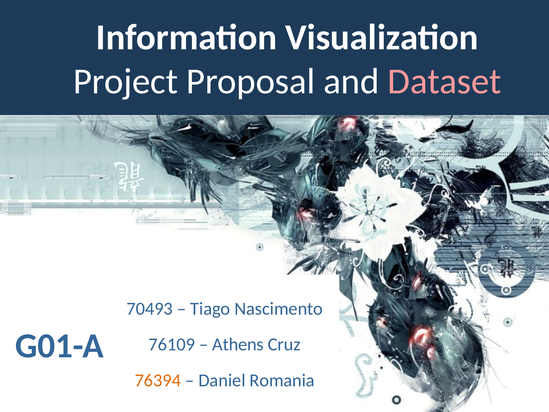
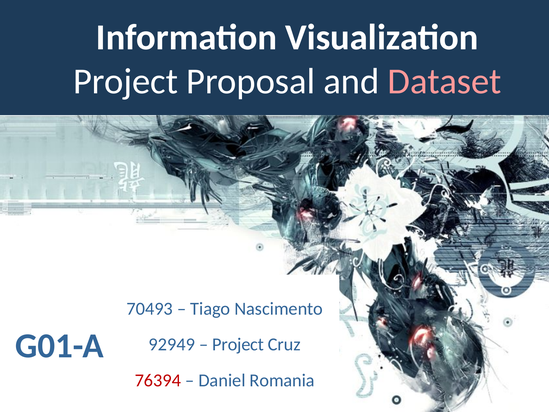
76109: 76109 -> 92949
Athens at (238, 344): Athens -> Project
76394 colour: orange -> red
